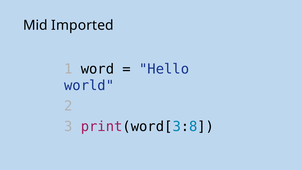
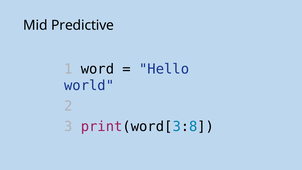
Imported: Imported -> Predictive
